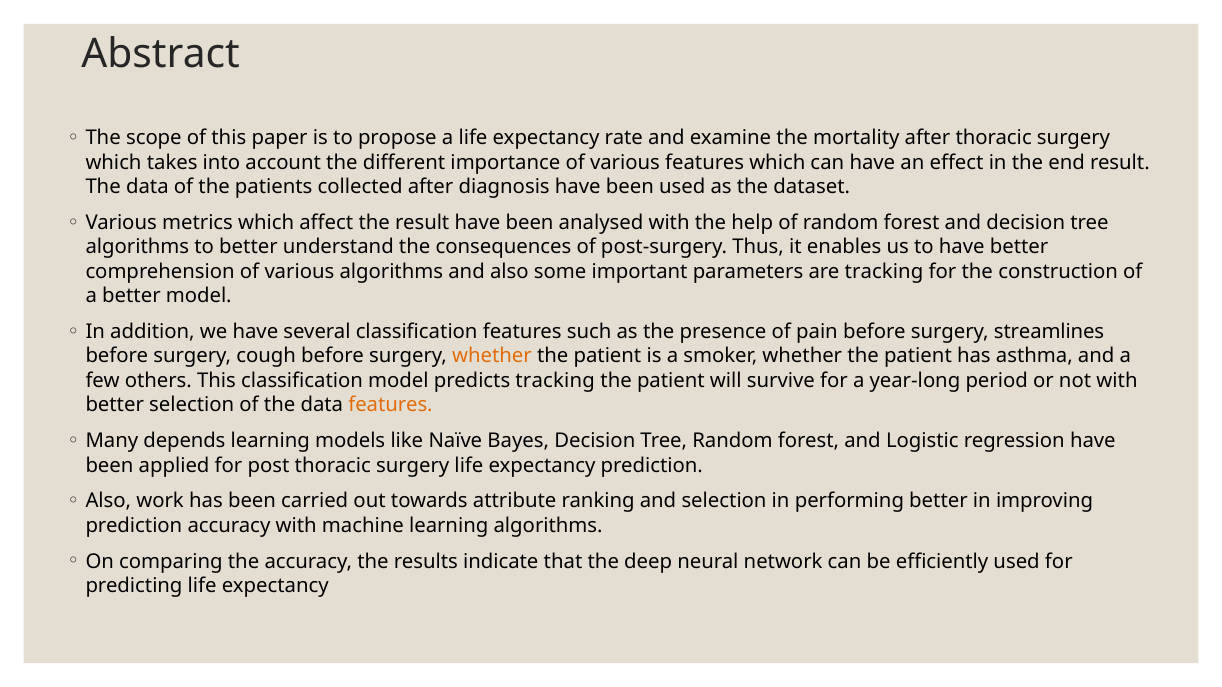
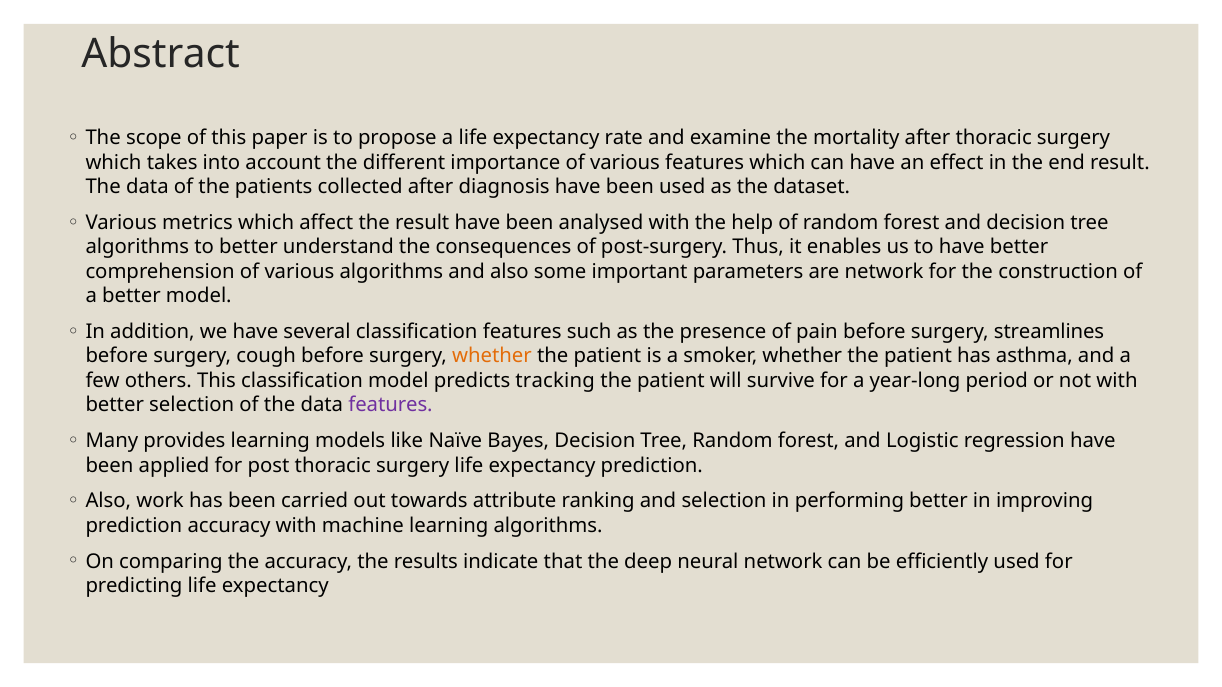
are tracking: tracking -> network
features at (391, 405) colour: orange -> purple
depends: depends -> provides
